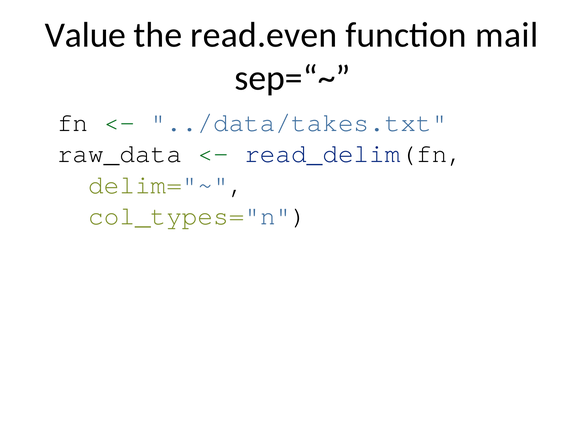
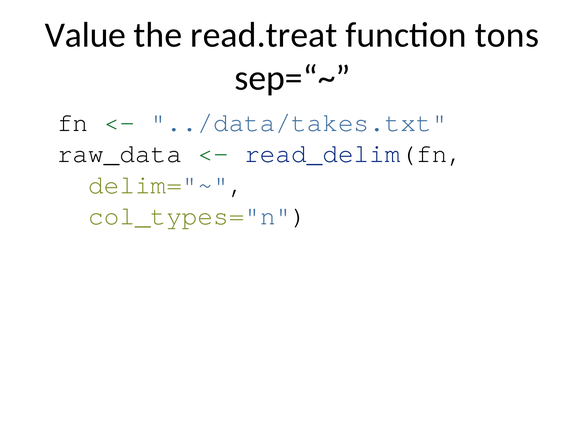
read.even: read.even -> read.treat
mail: mail -> tons
